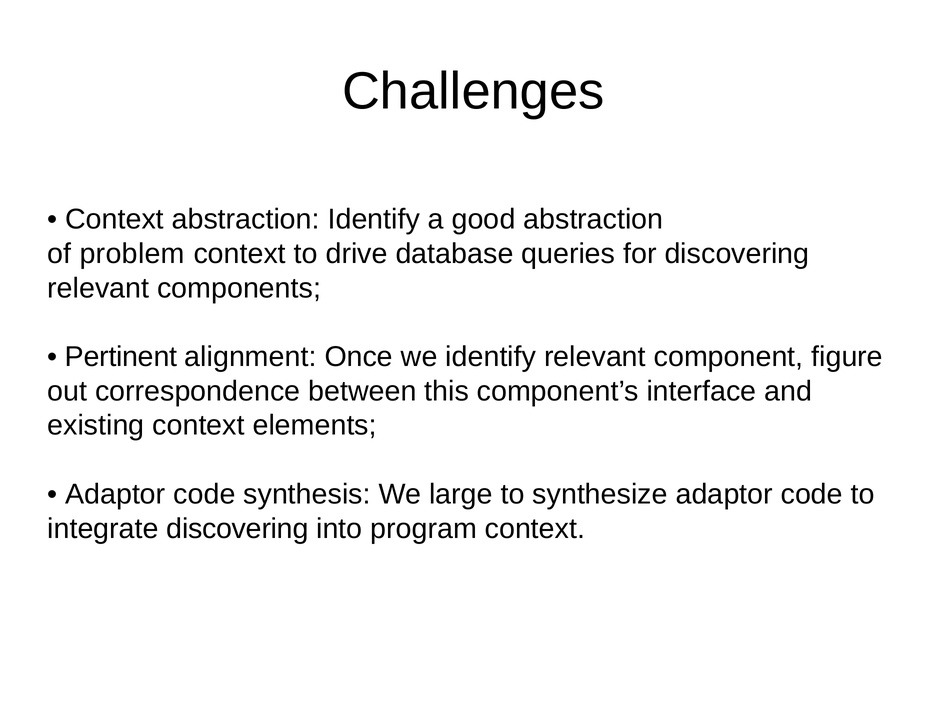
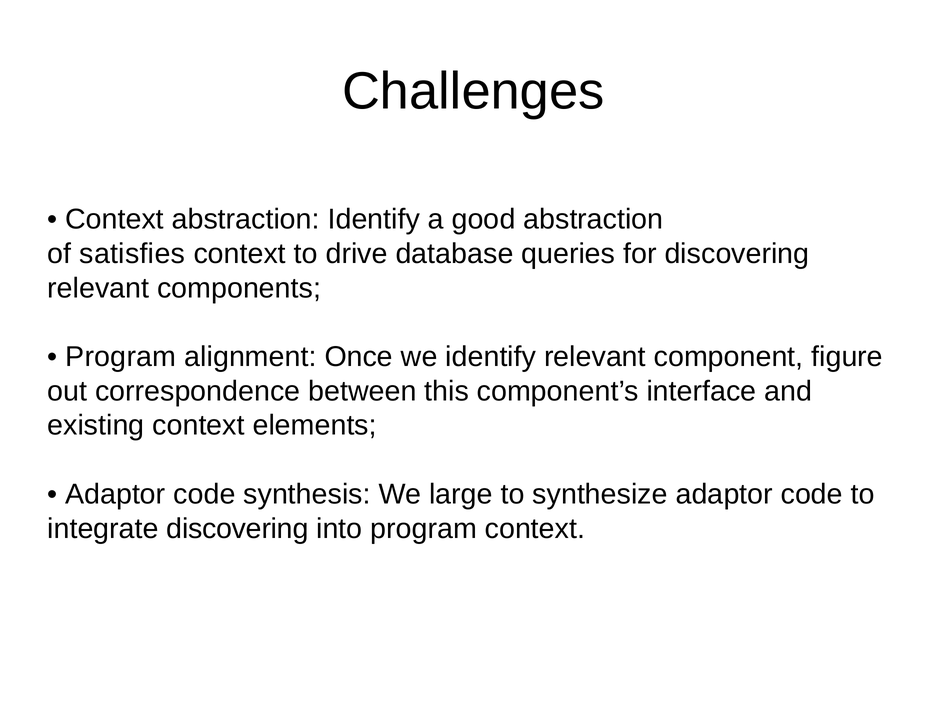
problem: problem -> satisfies
Pertinent at (121, 357): Pertinent -> Program
